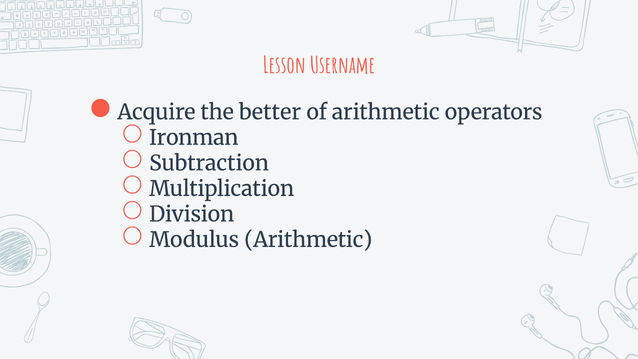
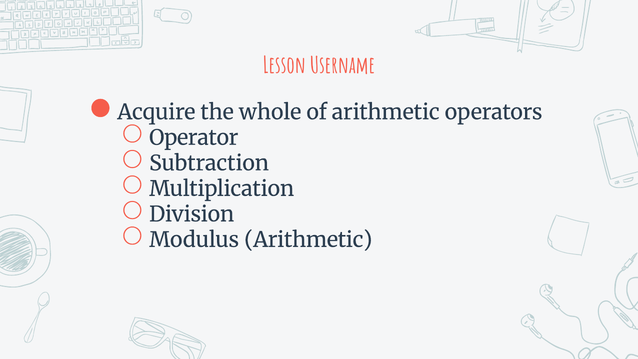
better: better -> whole
Ironman: Ironman -> Operator
